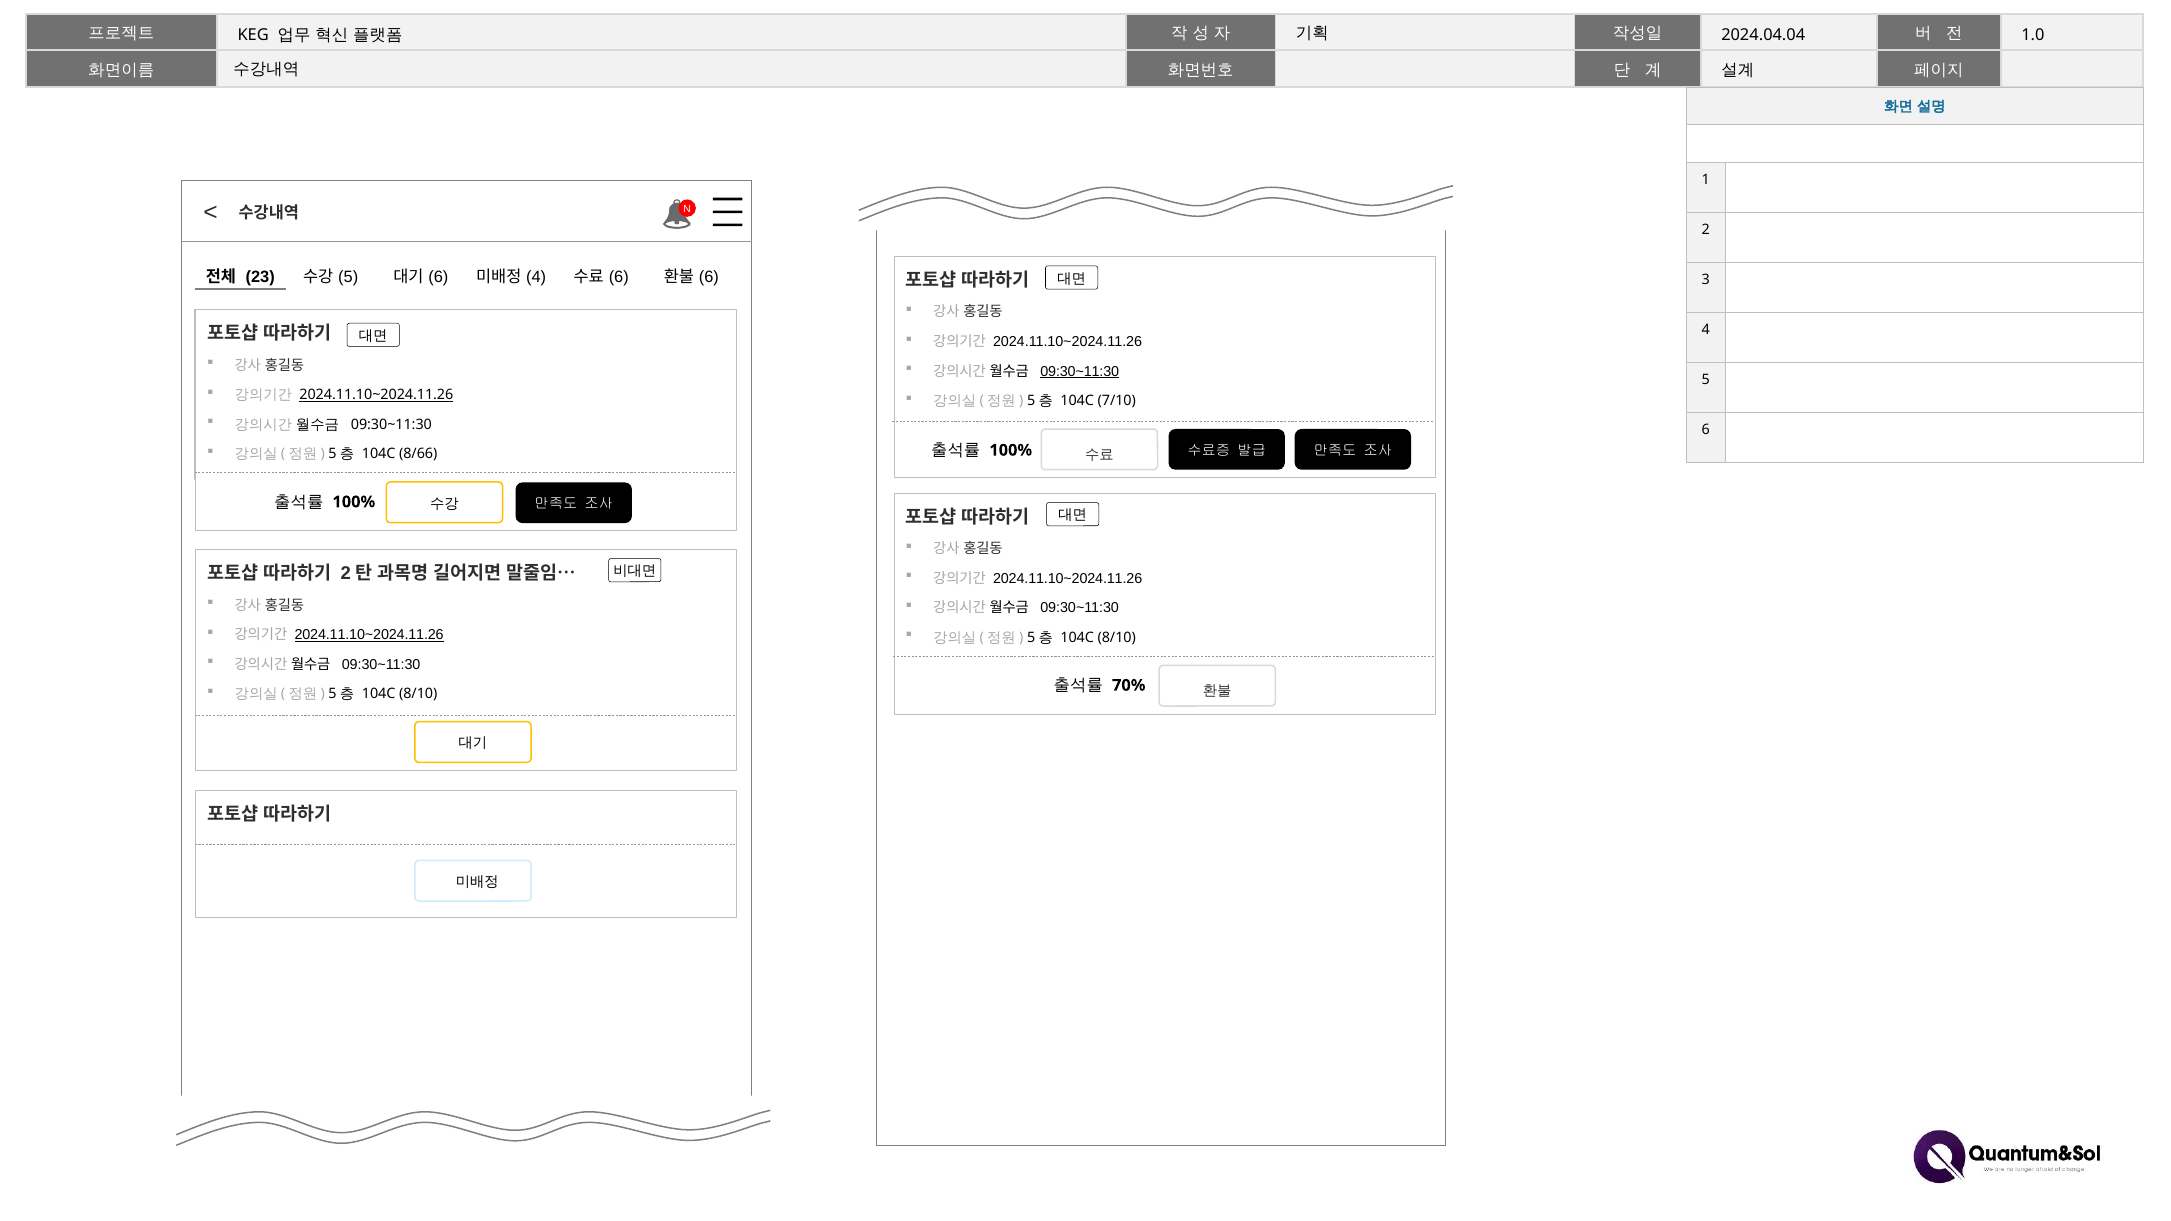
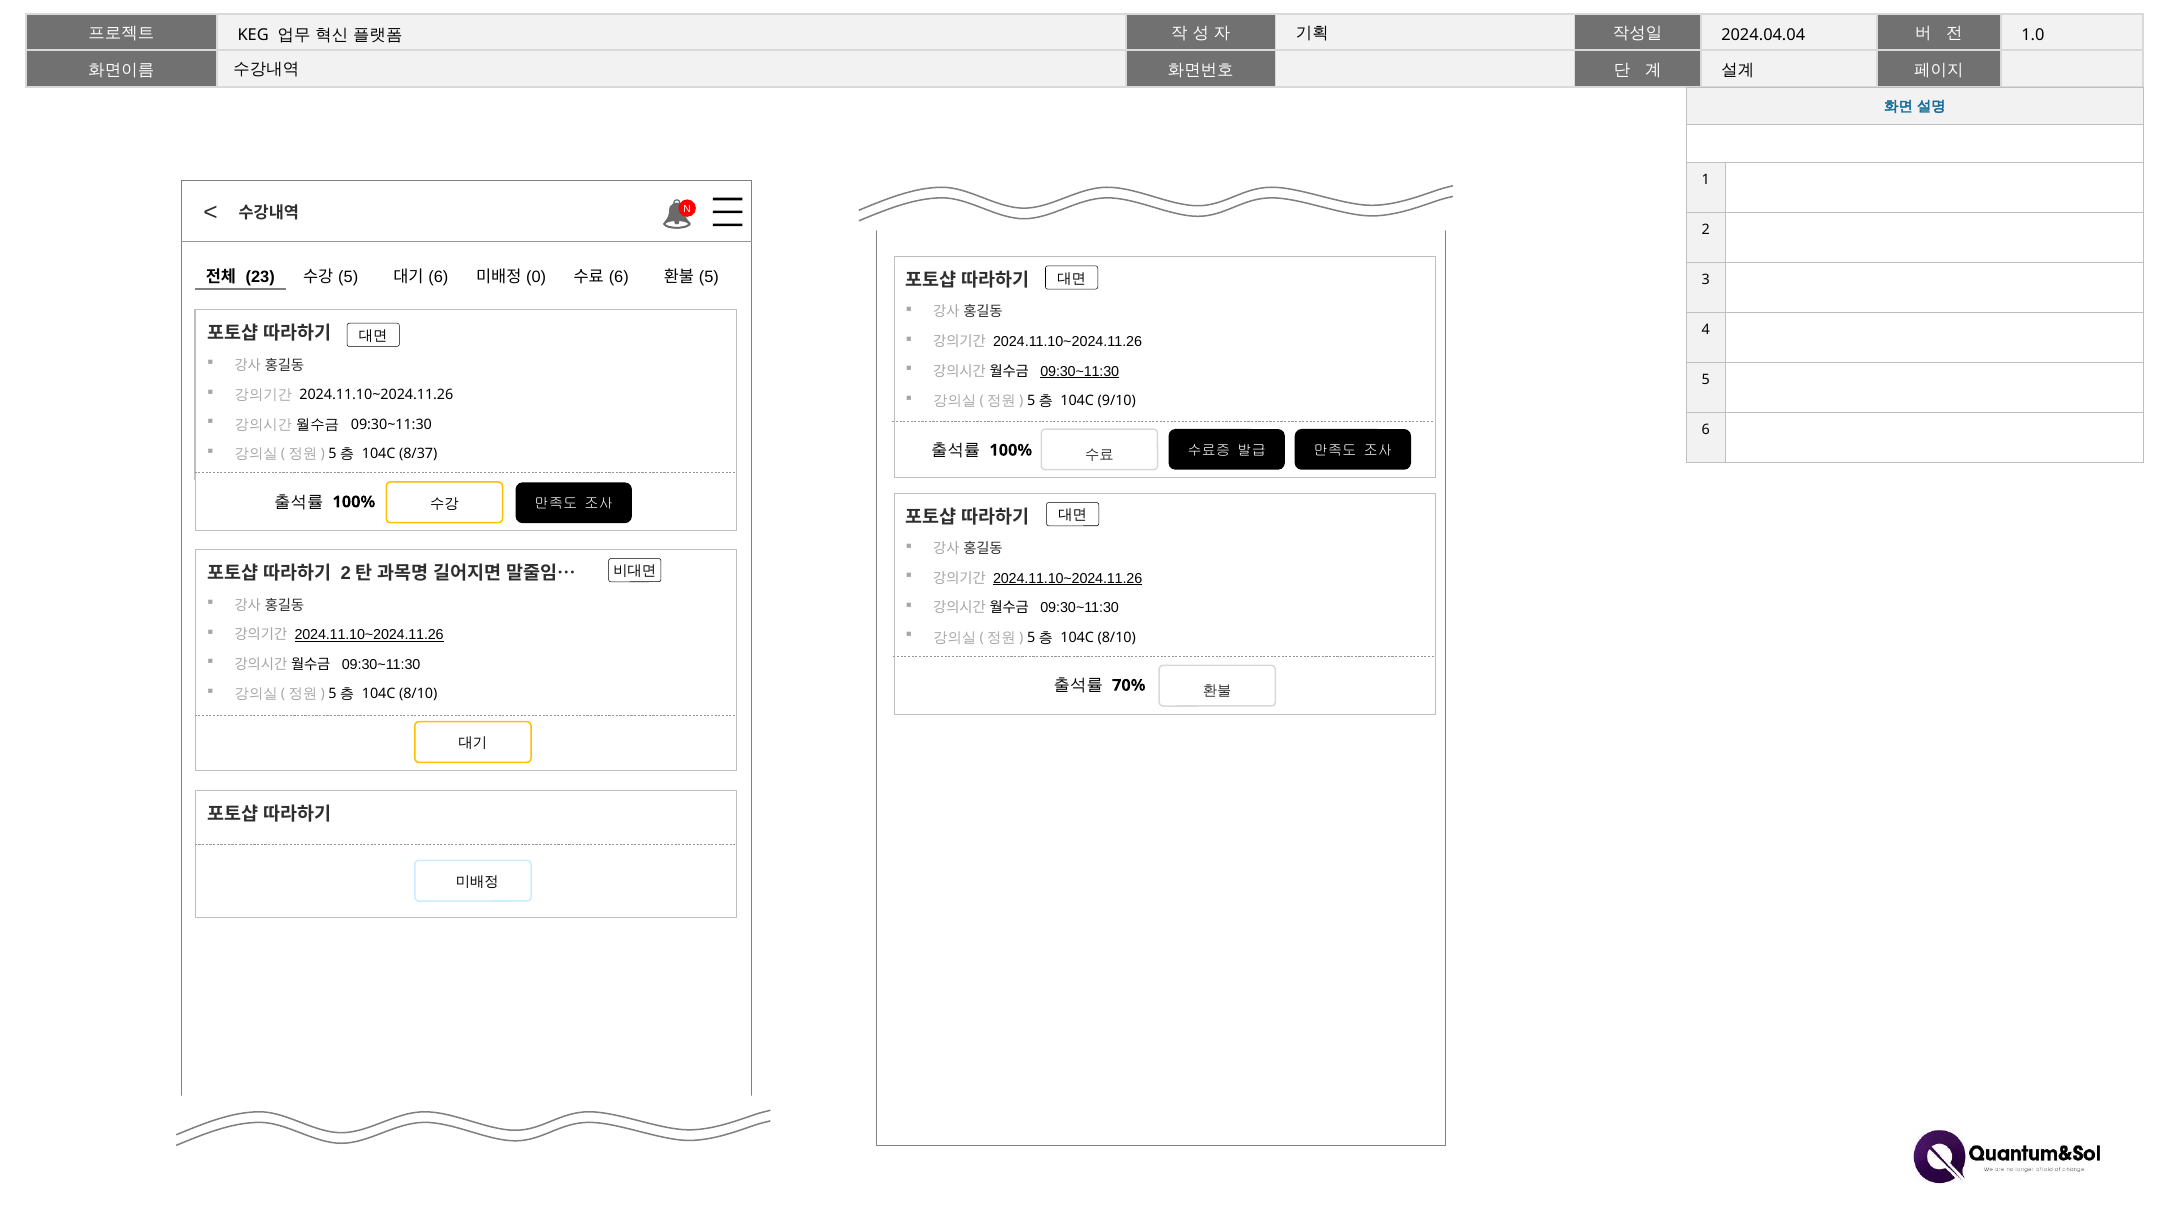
4 at (536, 277): 4 -> 0
6 at (709, 277): 6 -> 5
2024.11.10~2024.11.26 at (376, 395) underline: present -> none
7/10: 7/10 -> 9/10
8/66: 8/66 -> 8/37
2024.11.10~2024.11.26 at (1068, 578) underline: none -> present
